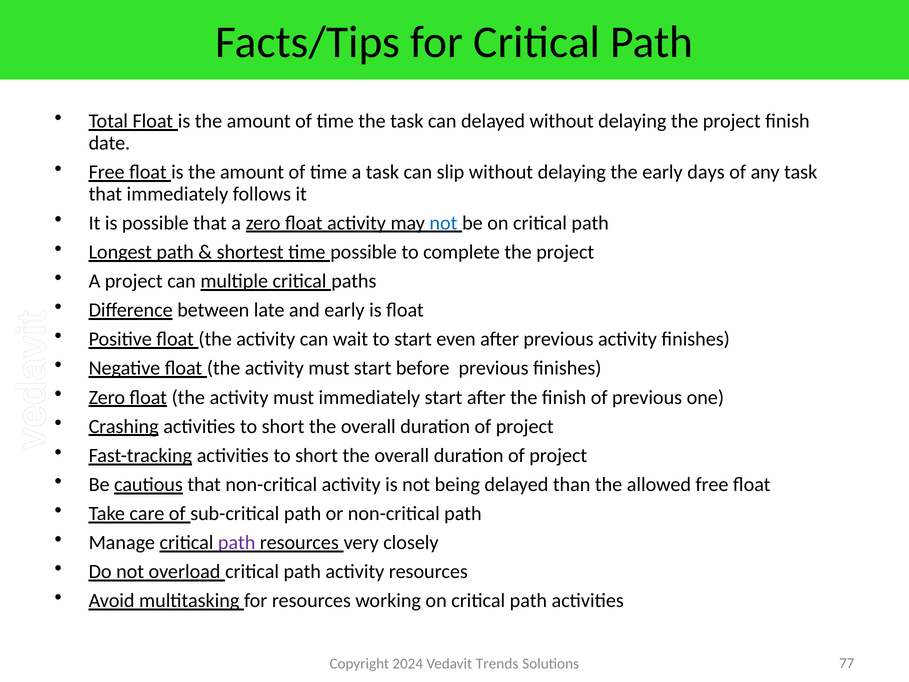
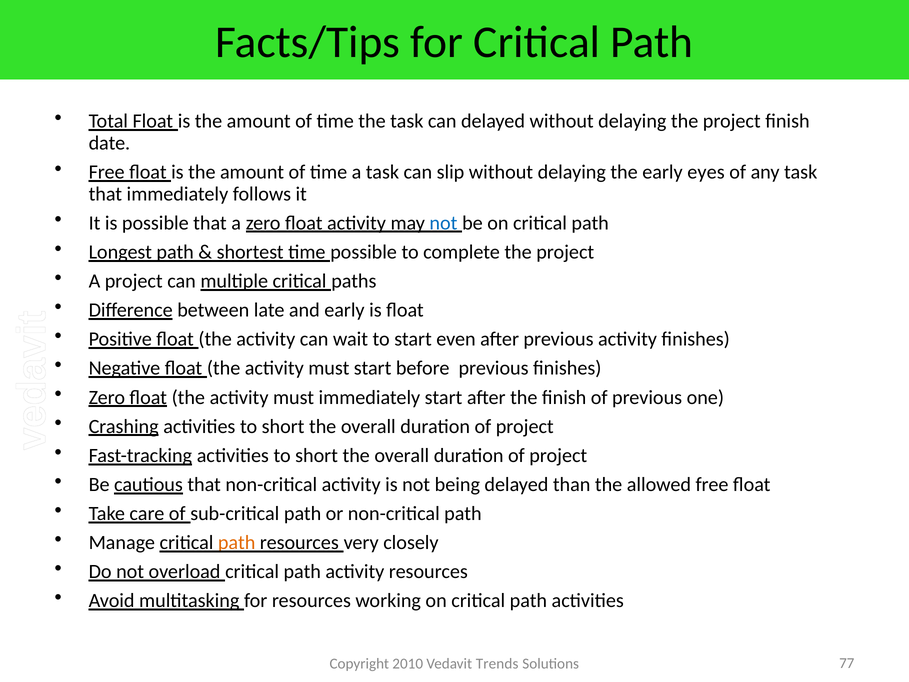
days: days -> eyes
path at (237, 542) colour: purple -> orange
2024: 2024 -> 2010
